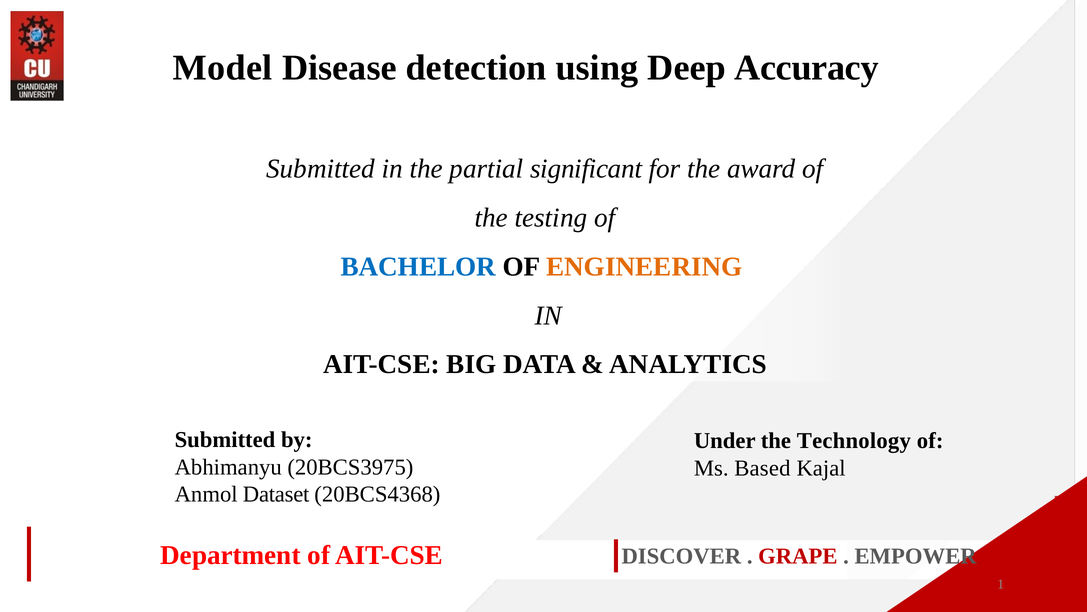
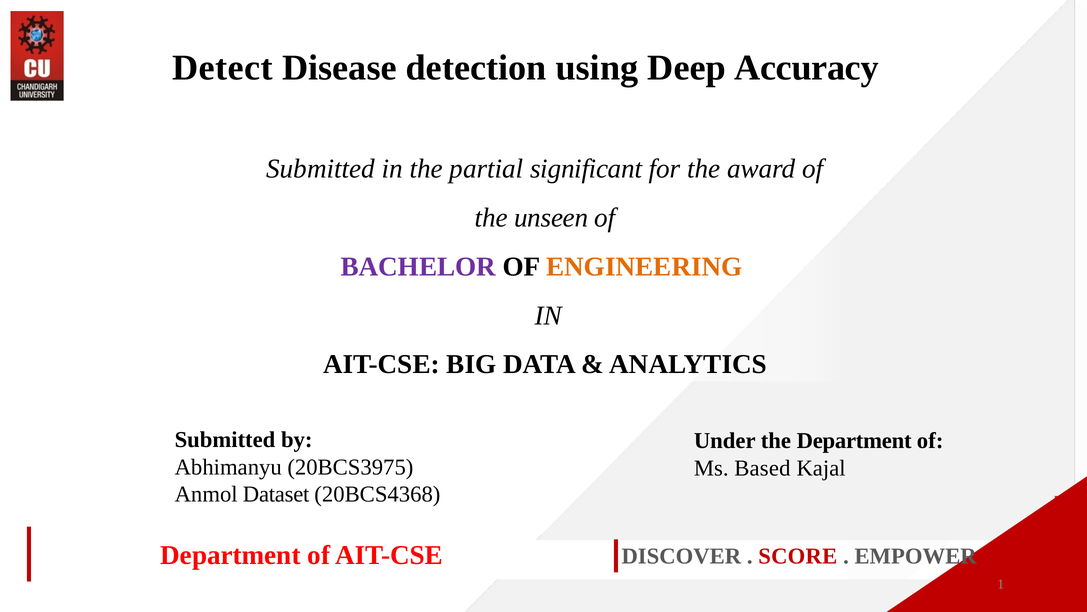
Model: Model -> Detect
testing: testing -> unseen
BACHELOR colour: blue -> purple
the Technology: Technology -> Department
GRAPE: GRAPE -> SCORE
